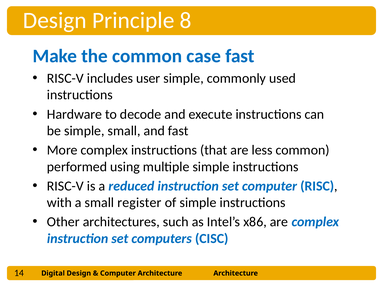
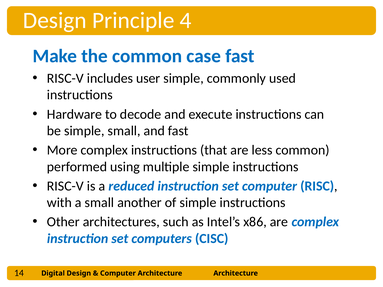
8: 8 -> 4
register: register -> another
